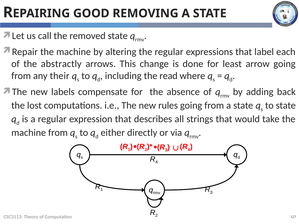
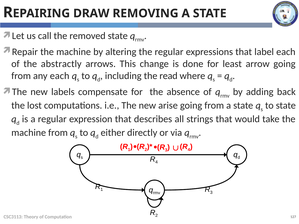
GOOD: GOOD -> DRAW
any their: their -> each
rules: rules -> arise
